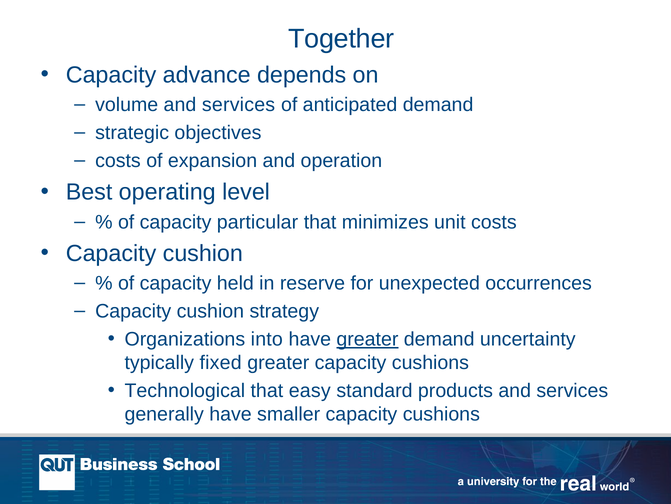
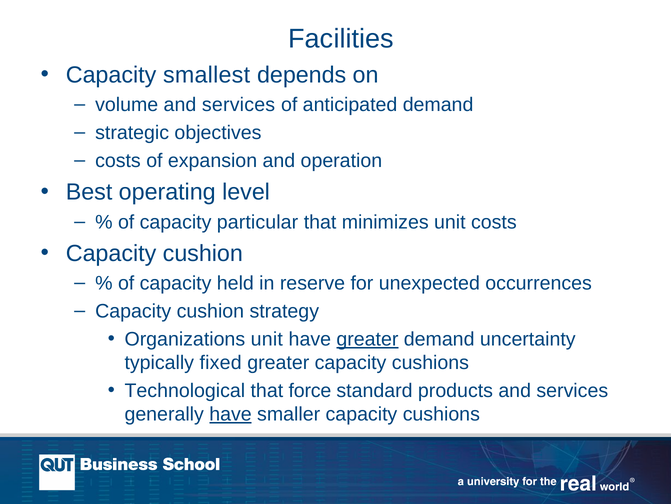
Together: Together -> Facilities
advance: advance -> smallest
Organizations into: into -> unit
easy: easy -> force
have at (230, 414) underline: none -> present
